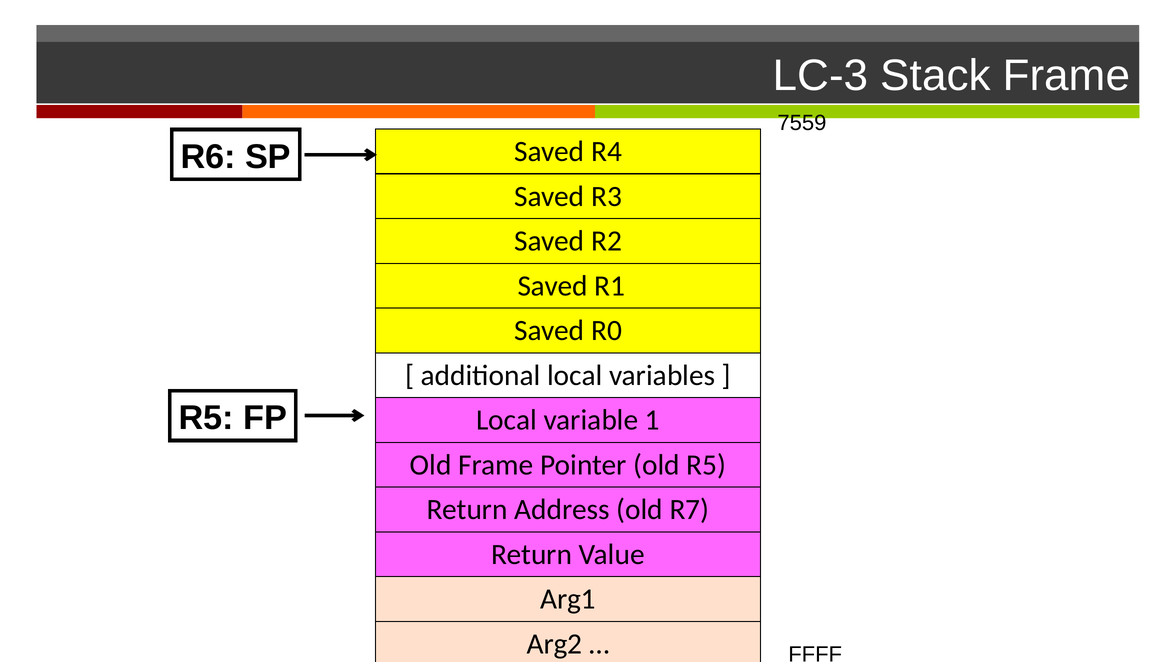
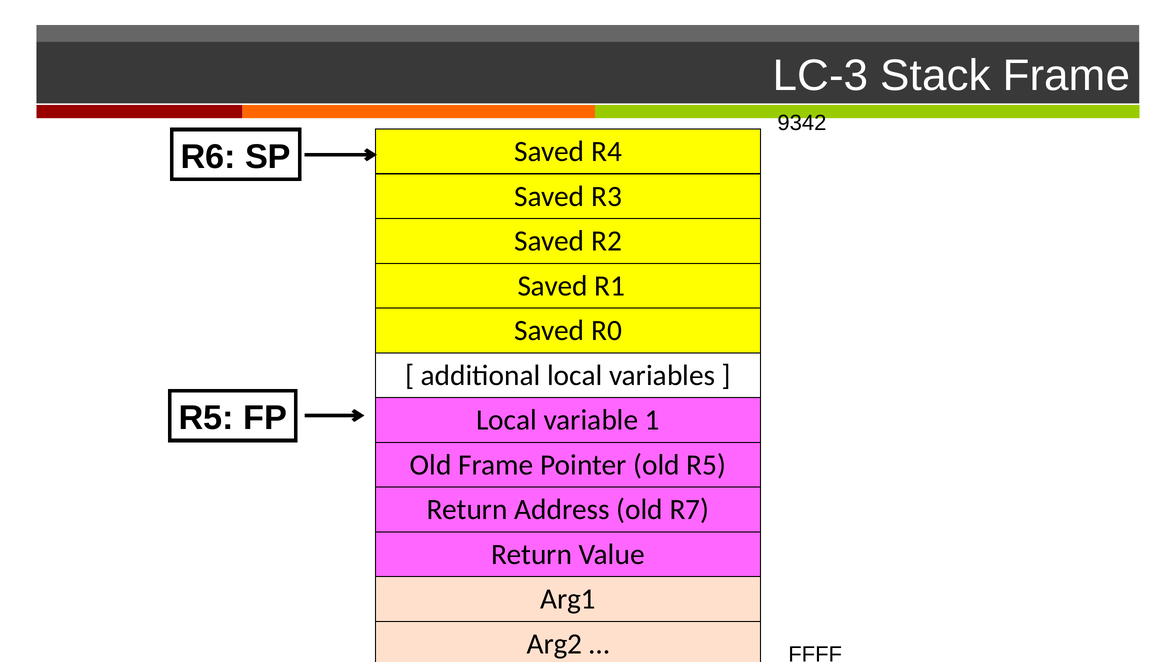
7559: 7559 -> 9342
